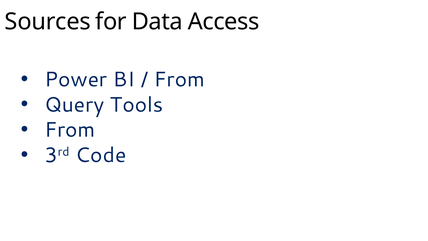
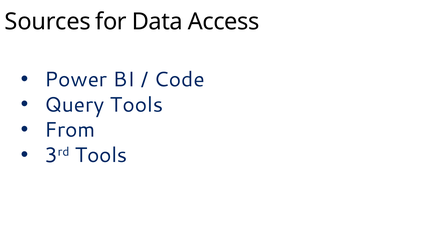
From at (179, 80): From -> Code
3rd Code: Code -> Tools
